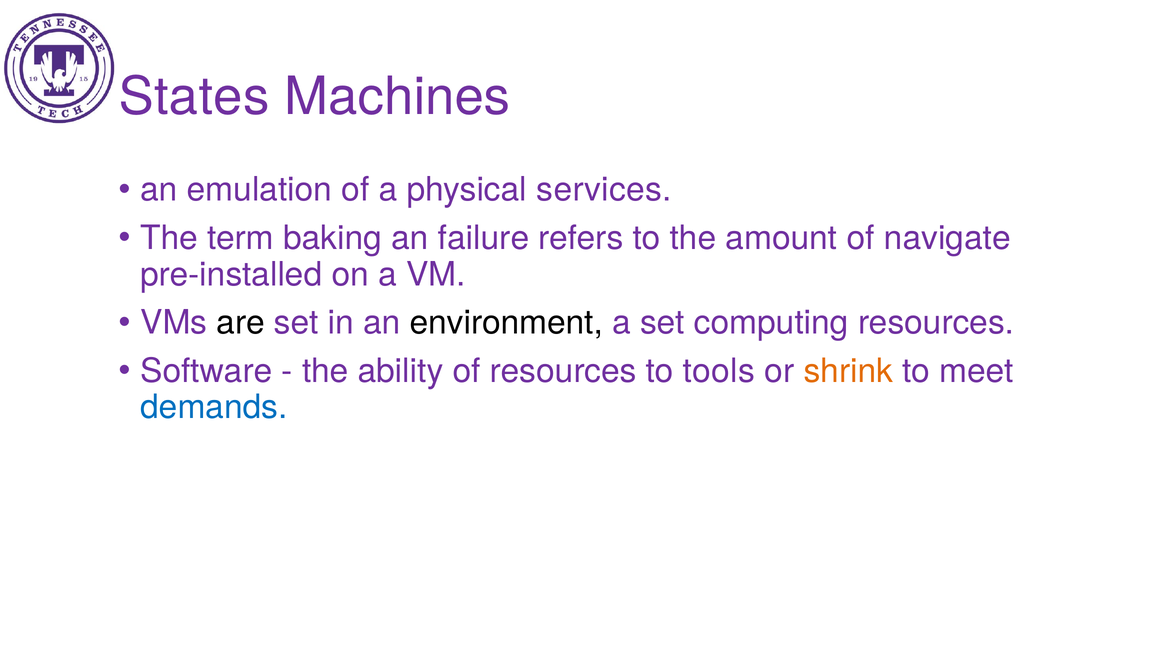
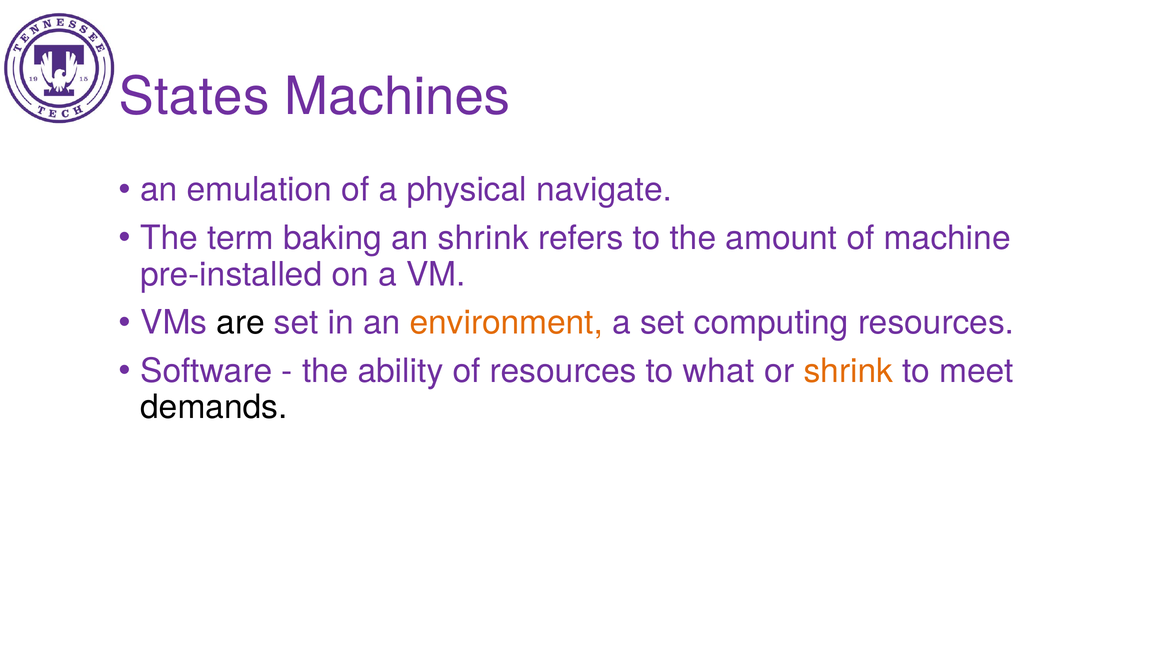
services: services -> navigate
an failure: failure -> shrink
navigate: navigate -> machine
environment colour: black -> orange
tools: tools -> what
demands colour: blue -> black
